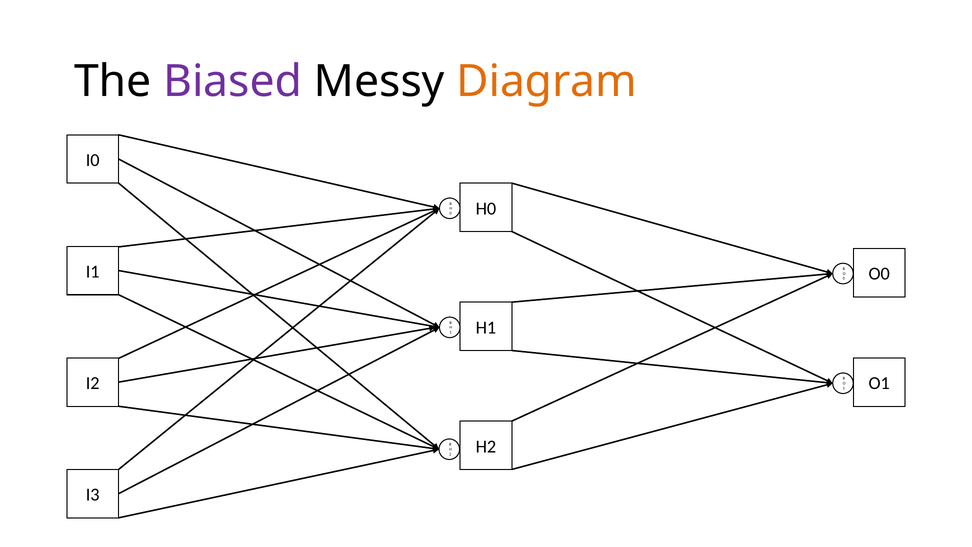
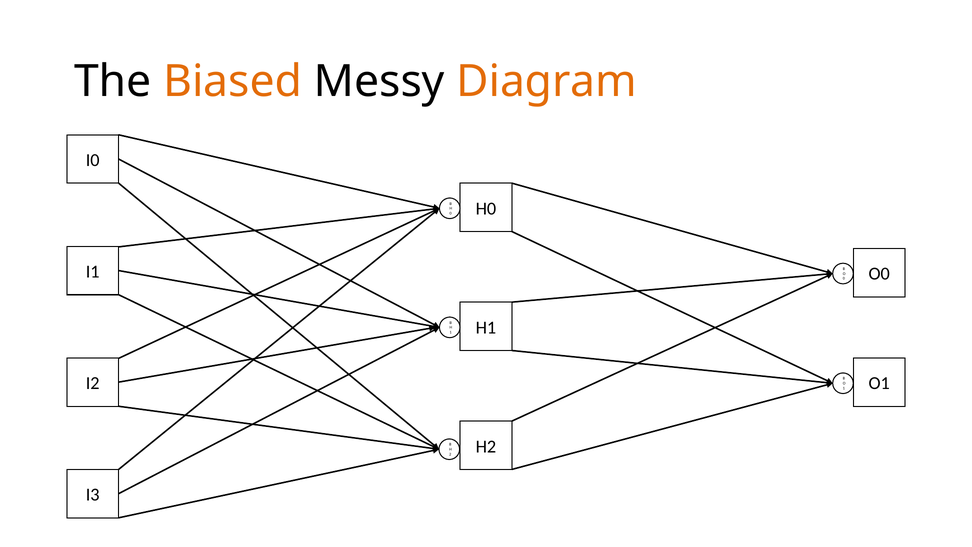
Biased colour: purple -> orange
